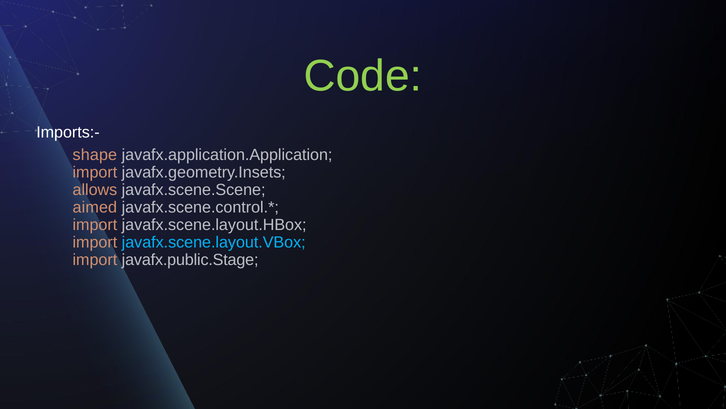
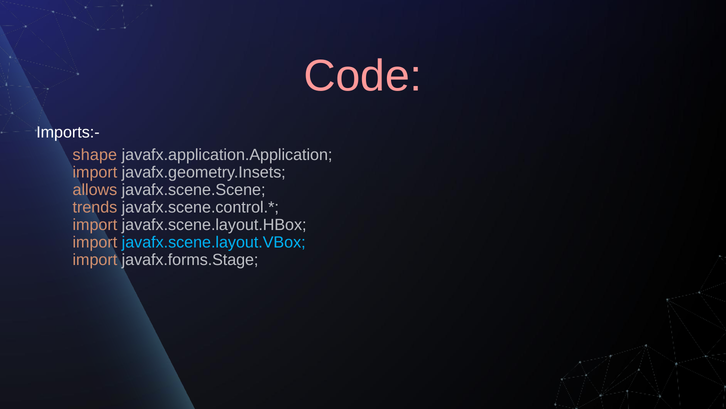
Code colour: light green -> pink
aimed: aimed -> trends
javafx.public.Stage: javafx.public.Stage -> javafx.forms.Stage
